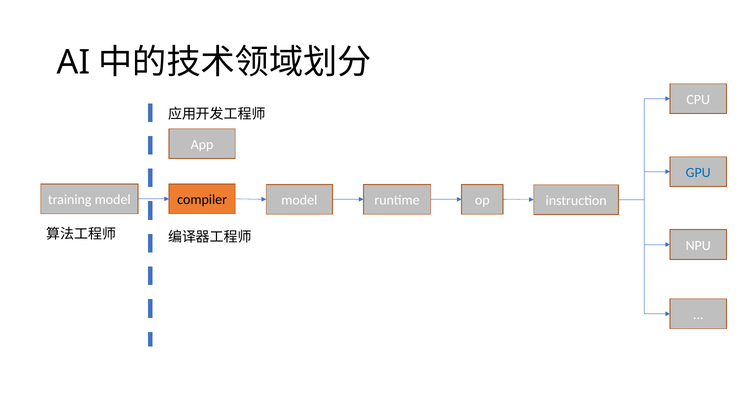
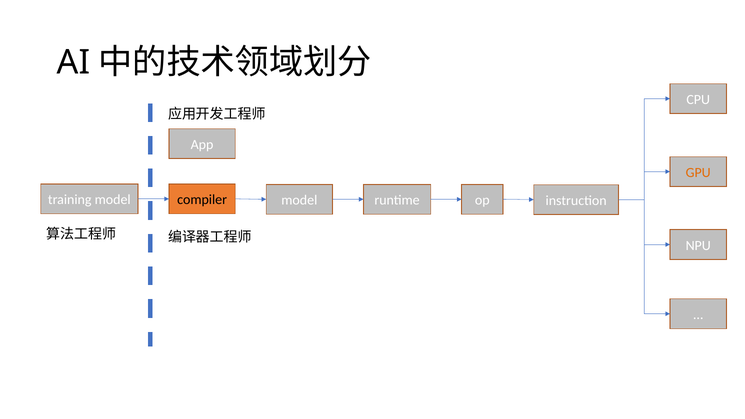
GPU colour: blue -> orange
